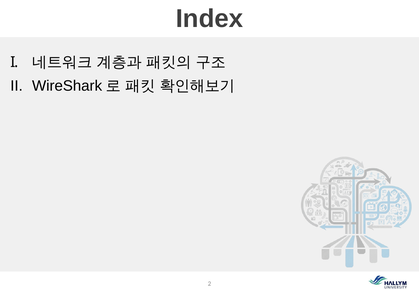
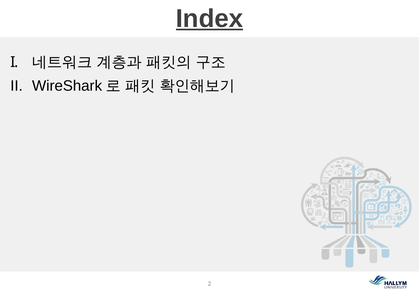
Index underline: none -> present
